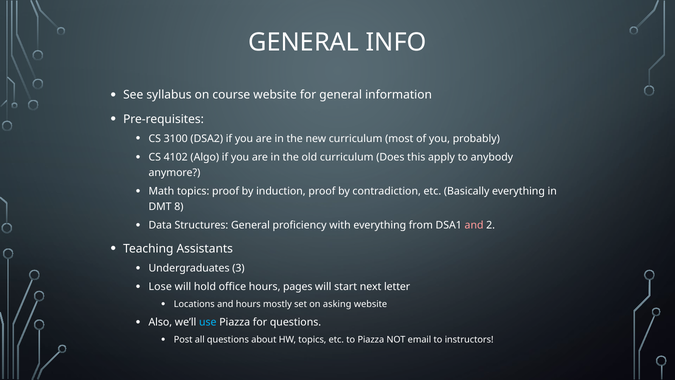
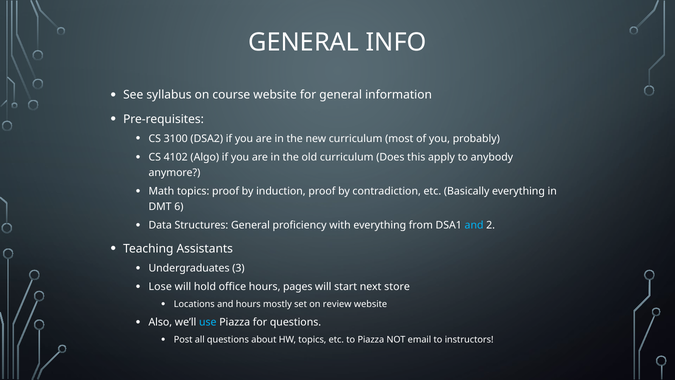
8: 8 -> 6
and at (474, 225) colour: pink -> light blue
letter: letter -> store
asking: asking -> review
